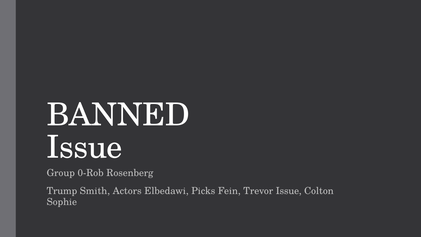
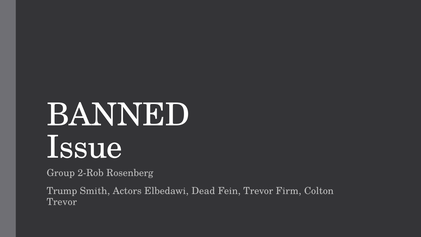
0-Rob: 0-Rob -> 2-Rob
Picks: Picks -> Dead
Trevor Issue: Issue -> Firm
Sophie at (62, 202): Sophie -> Trevor
